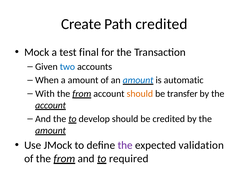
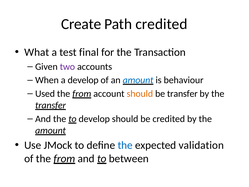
Mock: Mock -> What
two colour: blue -> purple
a amount: amount -> develop
automatic: automatic -> behaviour
With: With -> Used
account at (51, 105): account -> transfer
the at (125, 145) colour: purple -> blue
required: required -> between
